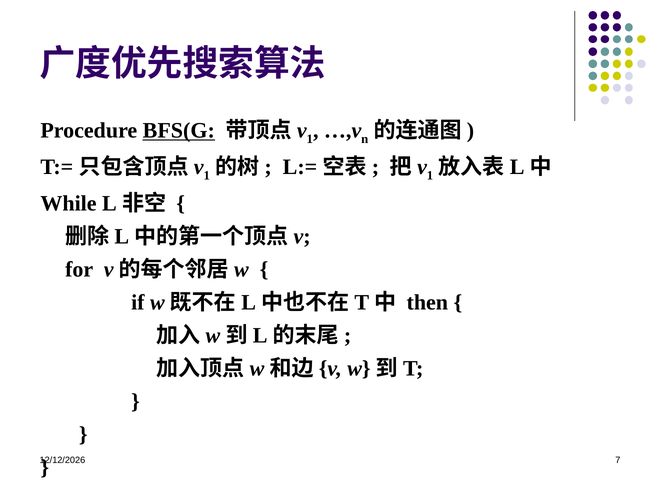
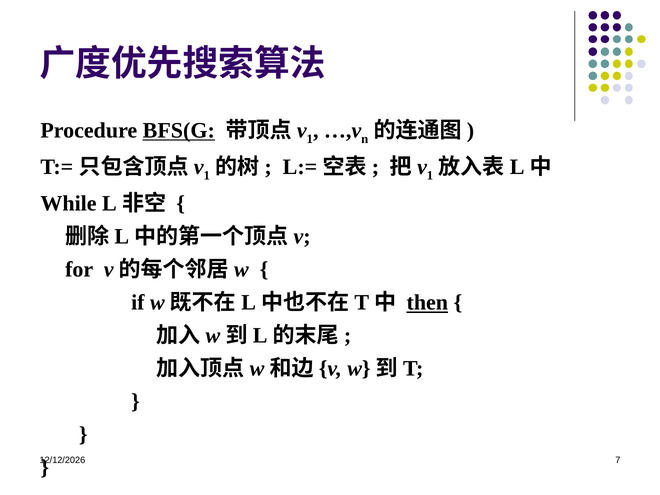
then underline: none -> present
